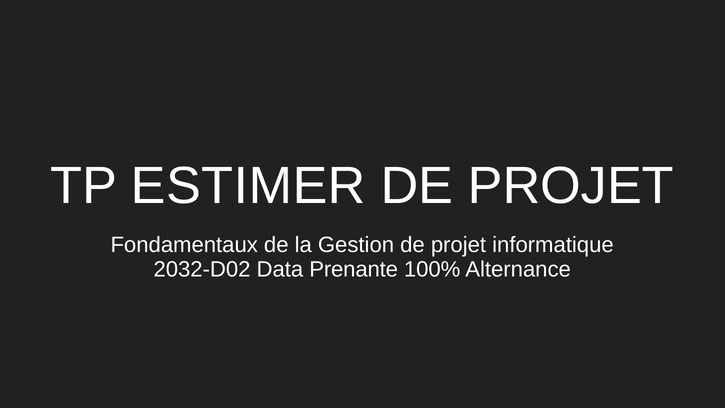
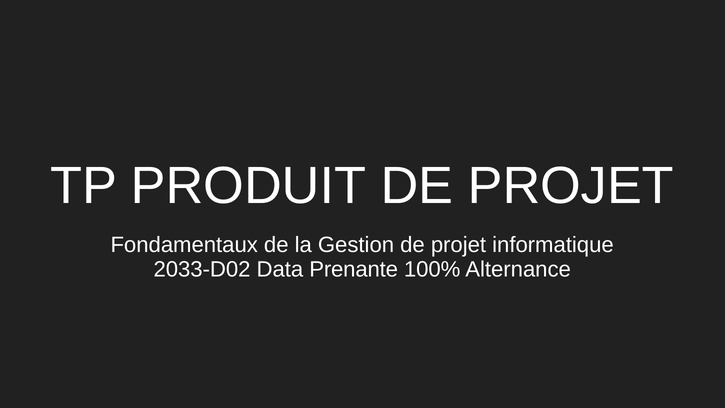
ESTIMER: ESTIMER -> PRODUIT
2032-D02: 2032-D02 -> 2033-D02
